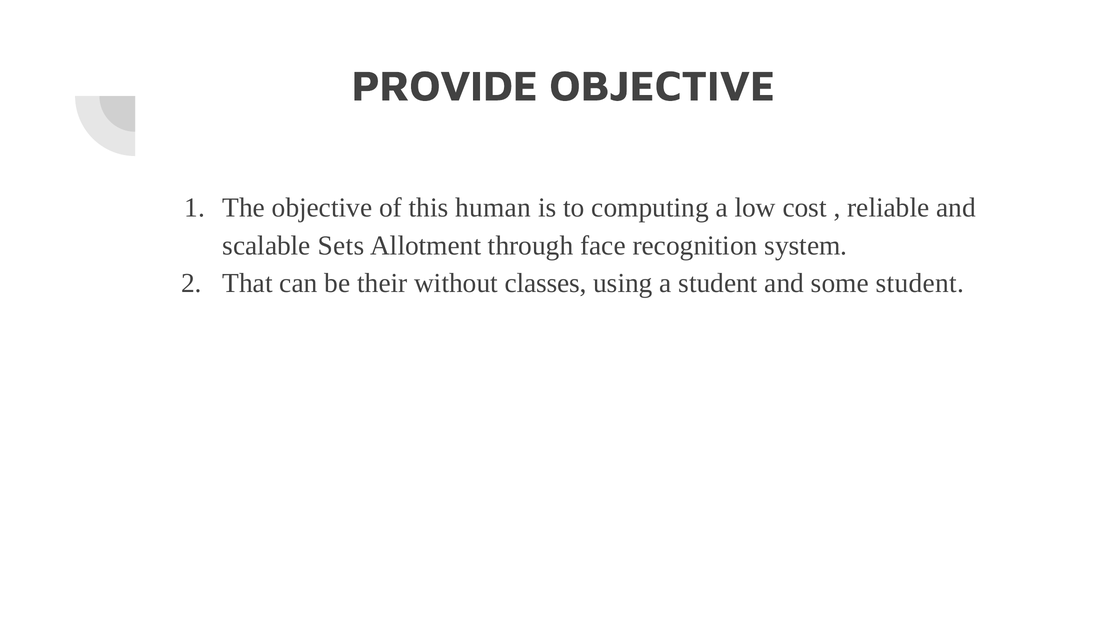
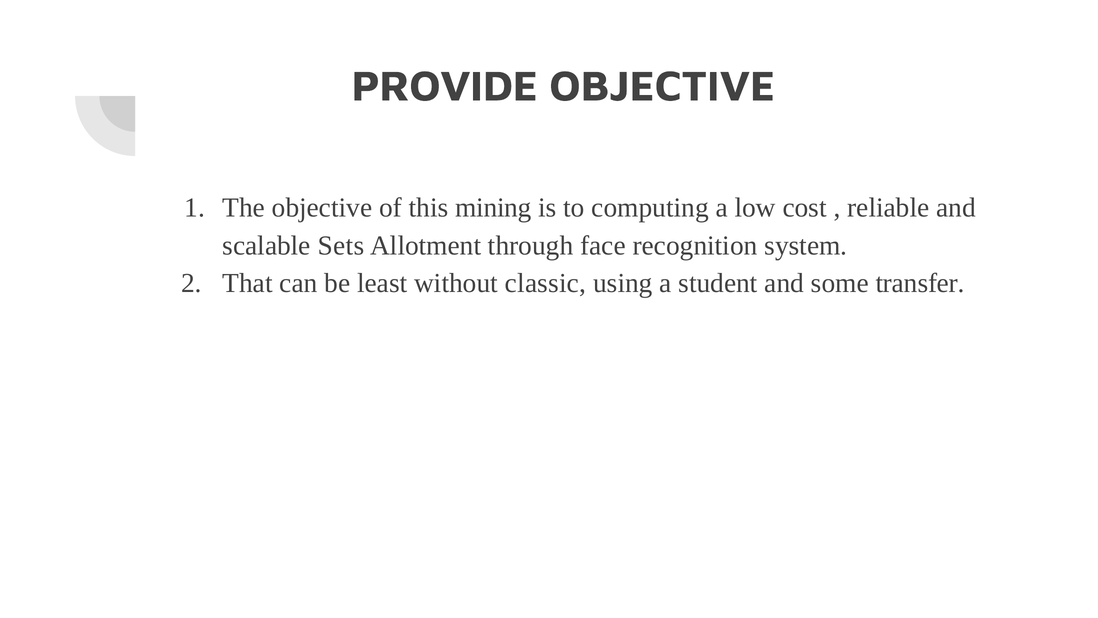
human: human -> mining
their: their -> least
classes: classes -> classic
some student: student -> transfer
